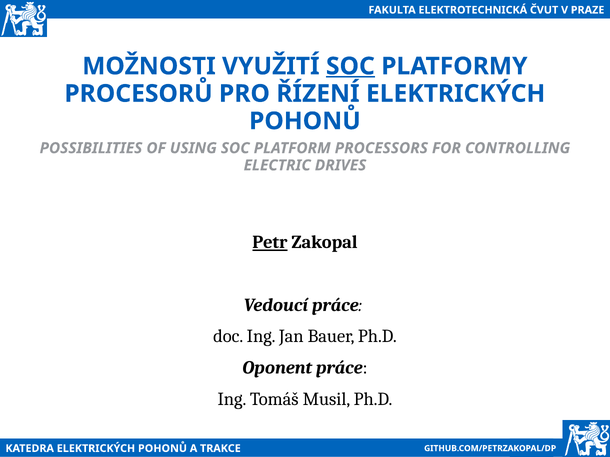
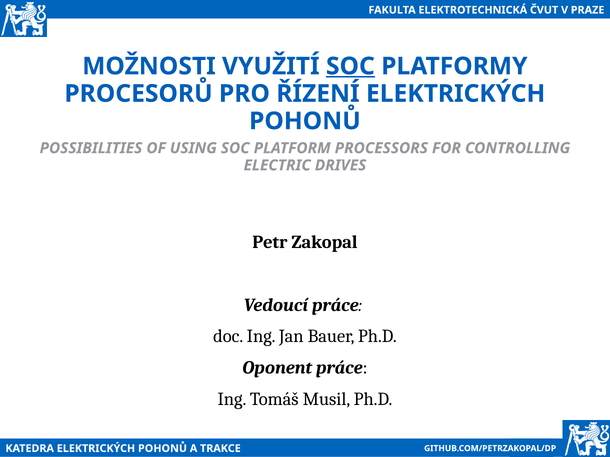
Petr underline: present -> none
